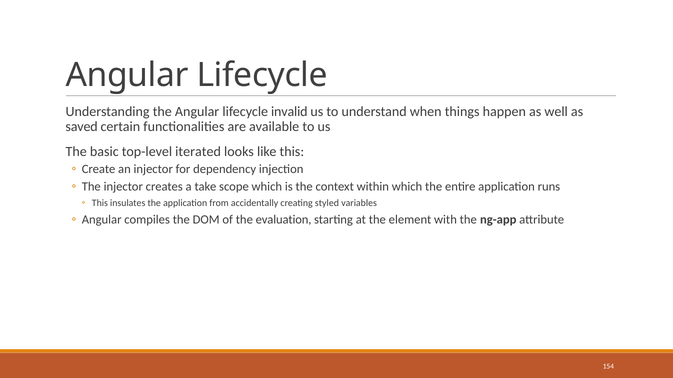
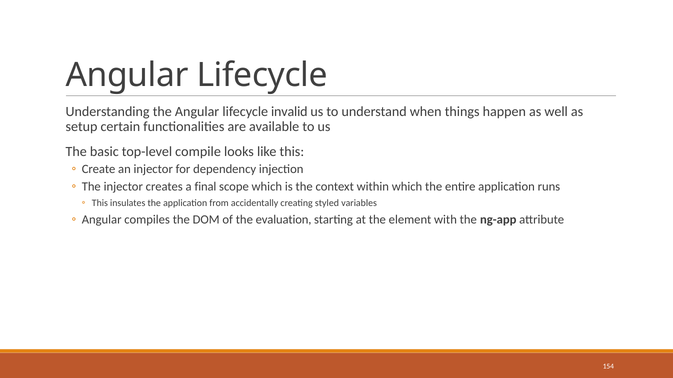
saved: saved -> setup
iterated: iterated -> compile
take: take -> final
